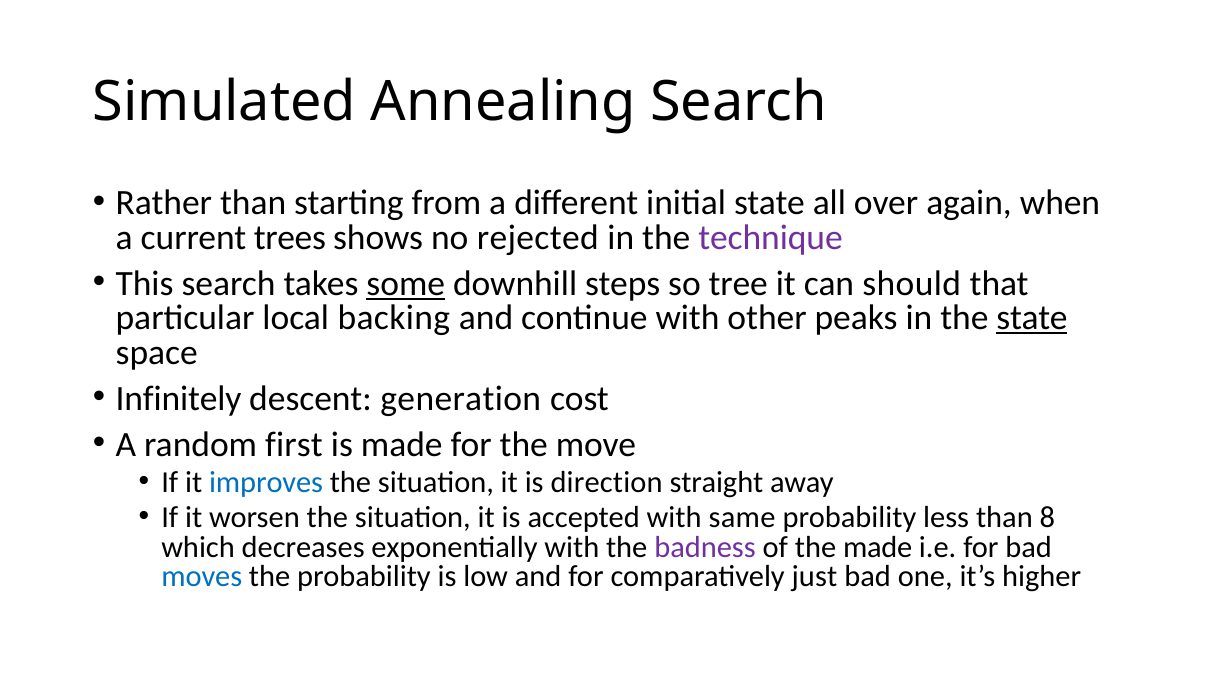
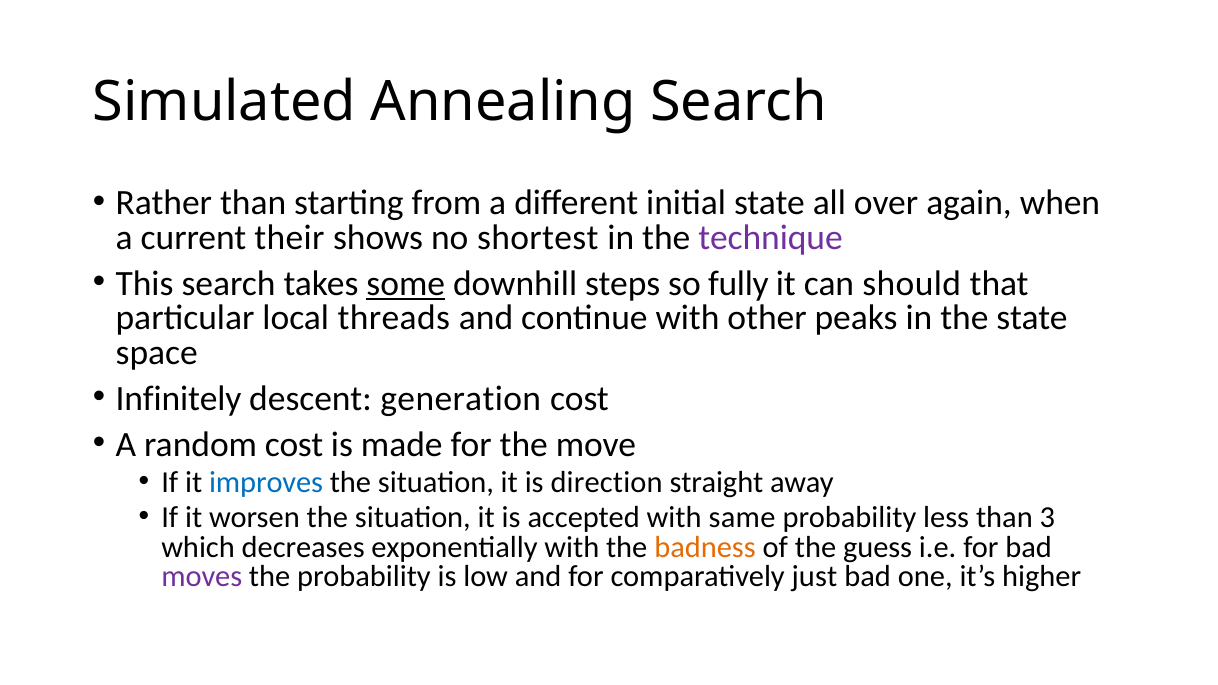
trees: trees -> their
rejected: rejected -> shortest
tree: tree -> fully
backing: backing -> threads
state at (1032, 318) underline: present -> none
random first: first -> cost
8: 8 -> 3
badness colour: purple -> orange
the made: made -> guess
moves colour: blue -> purple
